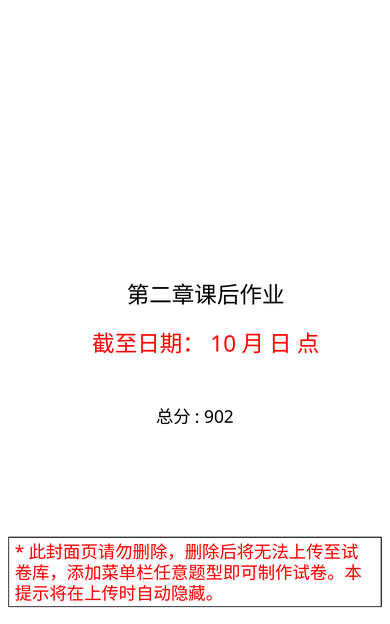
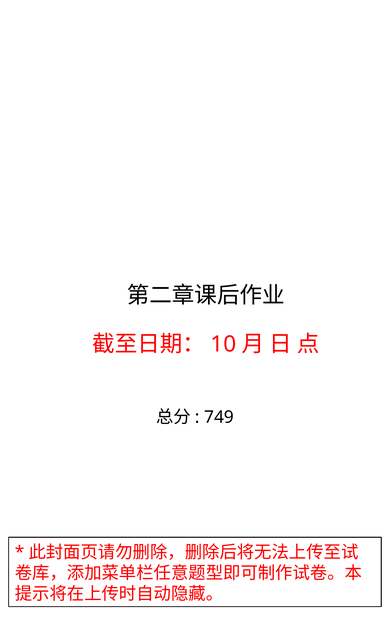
902: 902 -> 749
